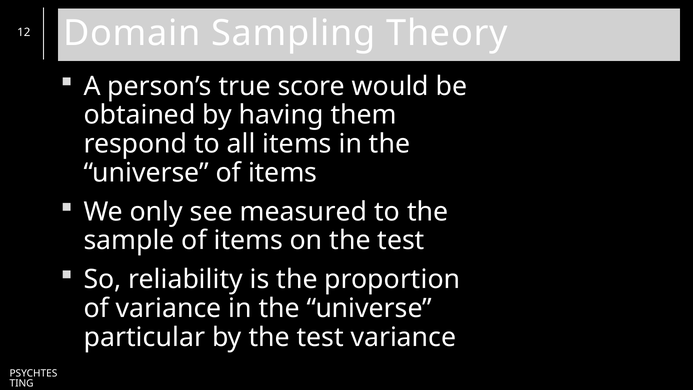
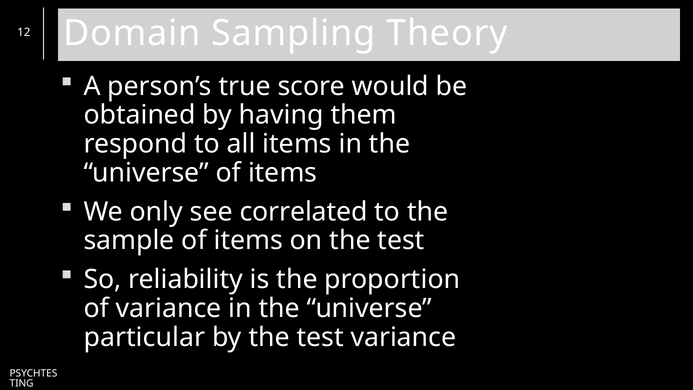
measured: measured -> correlated
